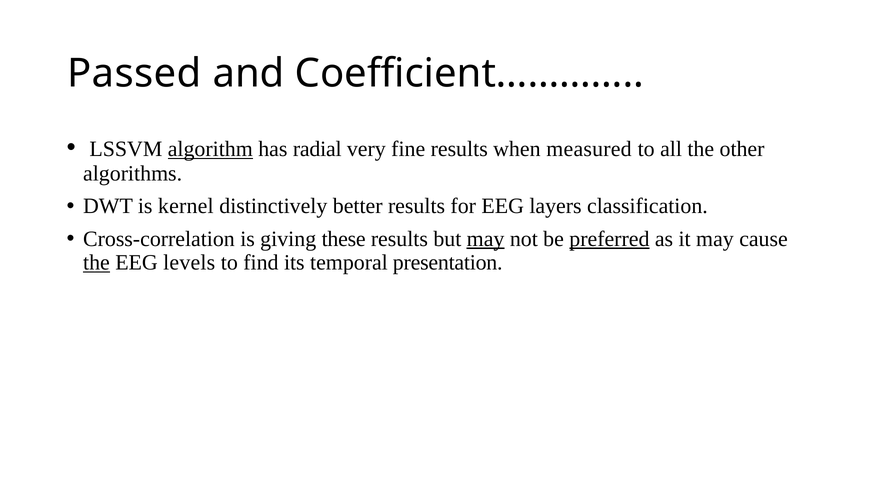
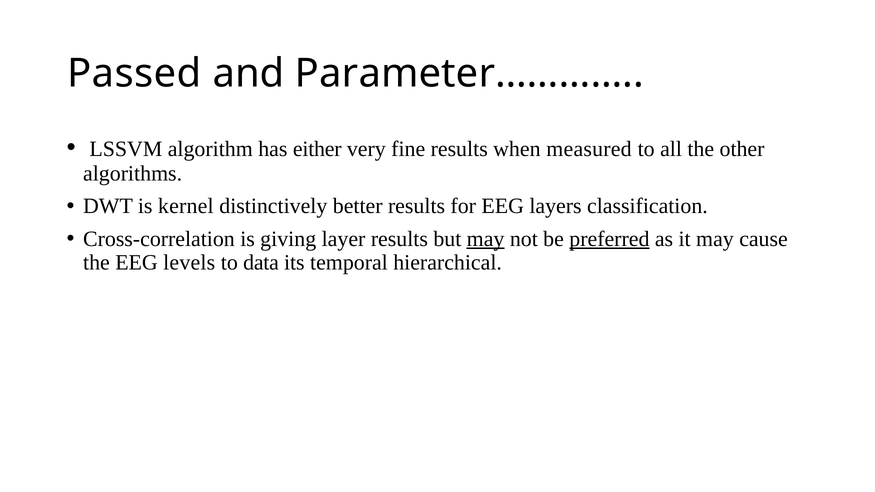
Coefficient…………: Coefficient………… -> Parameter…………
algorithm underline: present -> none
radial: radial -> either
these: these -> layer
the at (96, 263) underline: present -> none
find: find -> data
presentation: presentation -> hierarchical
